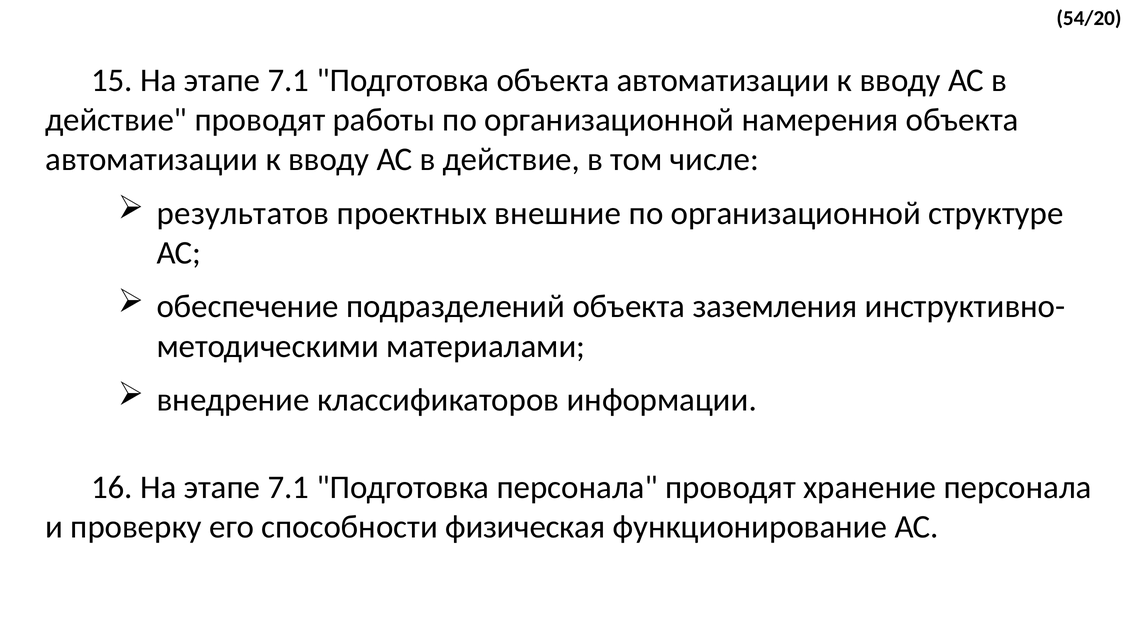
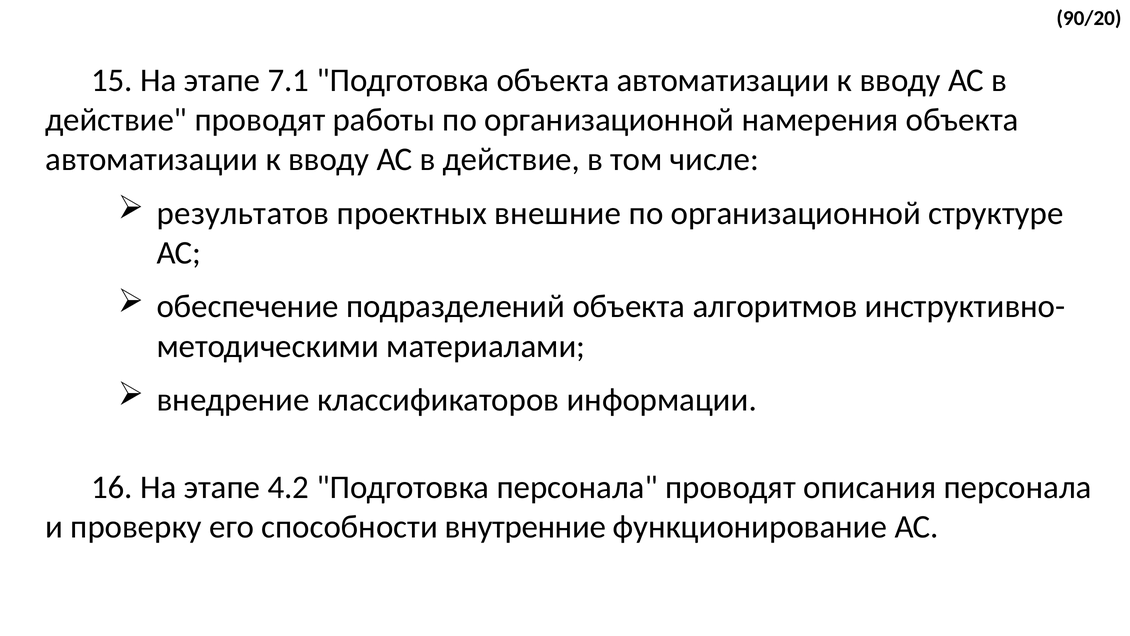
54/20: 54/20 -> 90/20
заземления: заземления -> алгоритмов
16 На этапе 7.1: 7.1 -> 4.2
хранение: хранение -> описания
физическая: физическая -> внутренние
